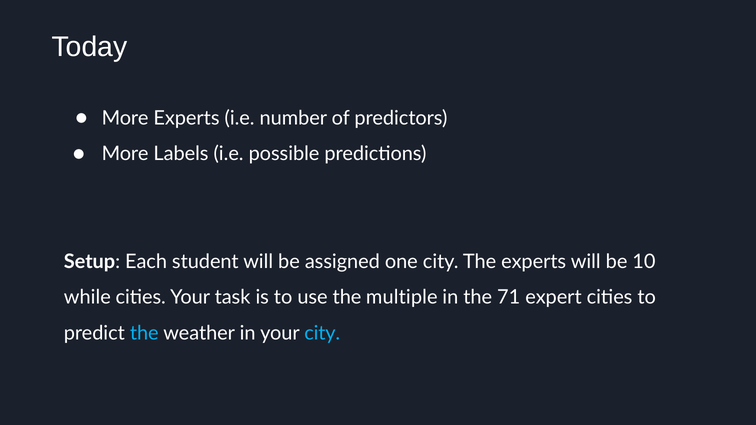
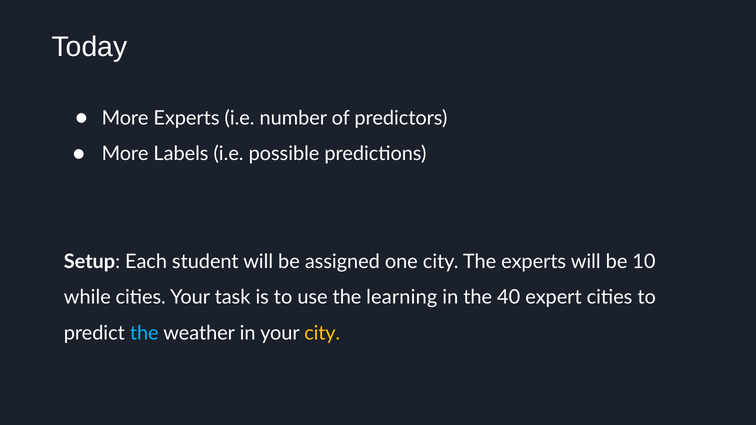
multiple: multiple -> learning
71: 71 -> 40
city at (322, 333) colour: light blue -> yellow
